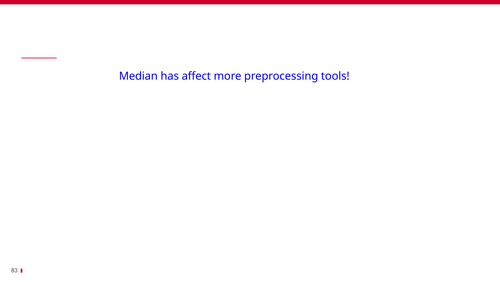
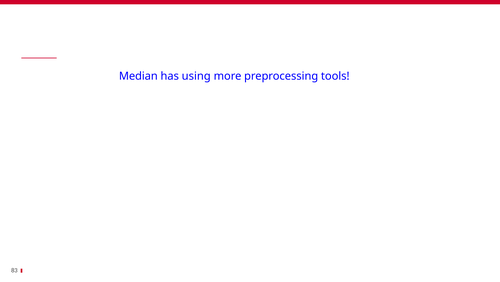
affect: affect -> using
